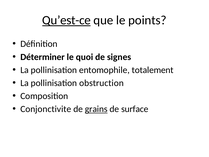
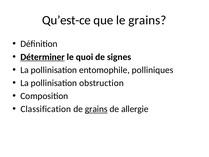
Qu’est-ce underline: present -> none
le points: points -> grains
Déterminer underline: none -> present
totalement: totalement -> polliniques
Conjonctivite: Conjonctivite -> Classification
surface: surface -> allergie
